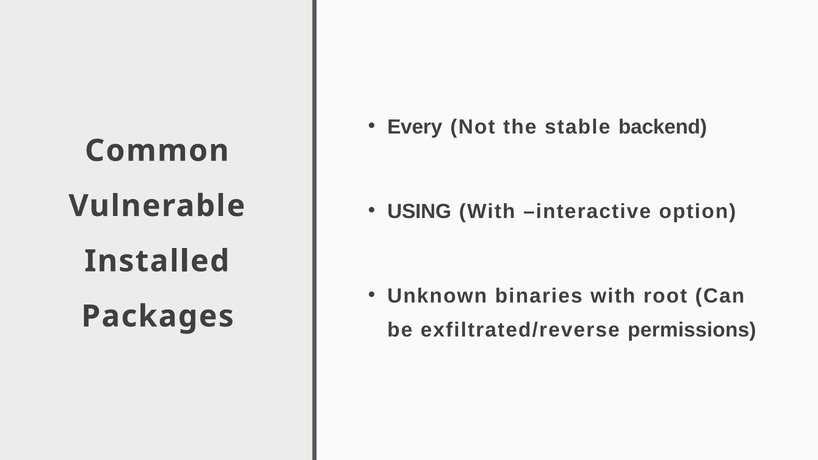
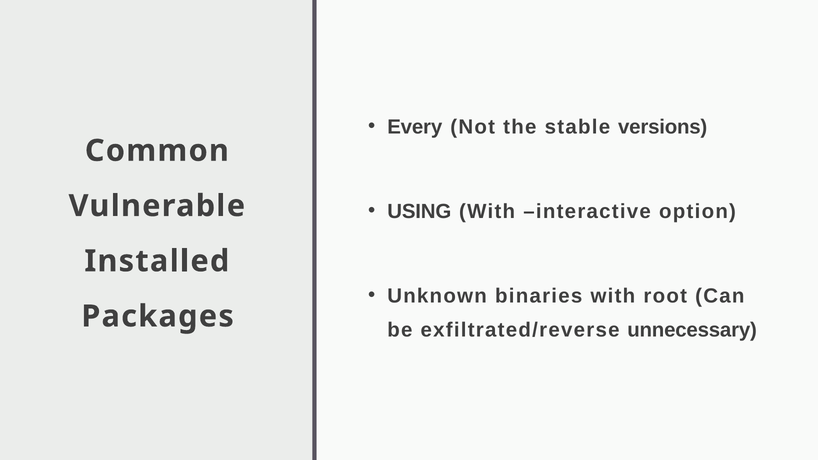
backend: backend -> versions
permissions: permissions -> unnecessary
